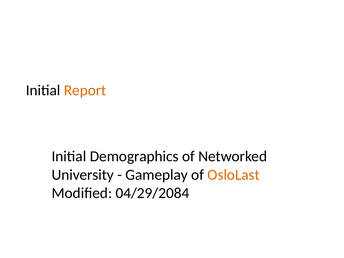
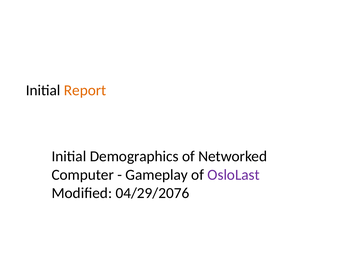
University: University -> Computer
OsloLast colour: orange -> purple
04/29/2084: 04/29/2084 -> 04/29/2076
